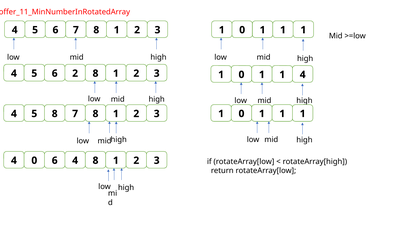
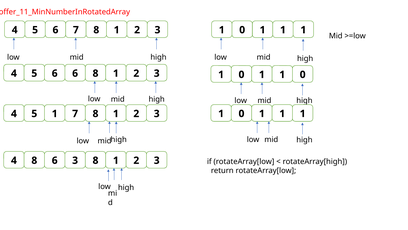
6 2: 2 -> 6
1 1 4: 4 -> 0
5 8: 8 -> 1
4 0: 0 -> 8
6 4: 4 -> 3
